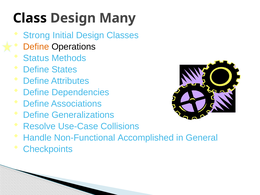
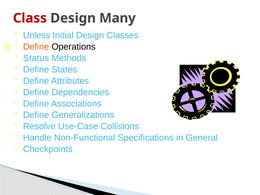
Class colour: black -> red
Strong: Strong -> Unless
Accomplished: Accomplished -> Specifications
